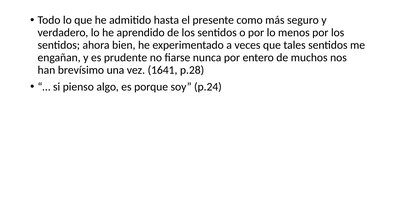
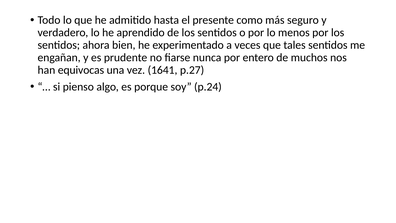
brevísimo: brevísimo -> equivocas
p.28: p.28 -> p.27
